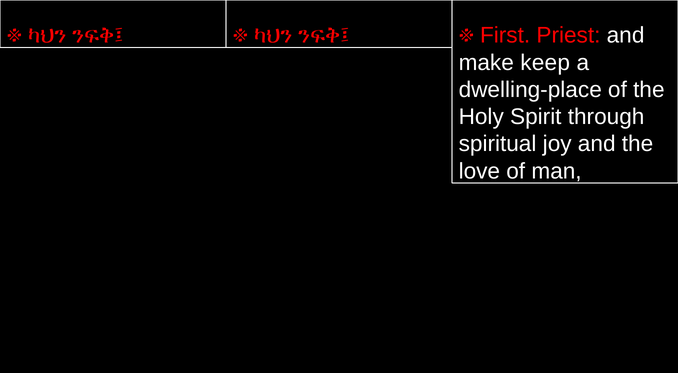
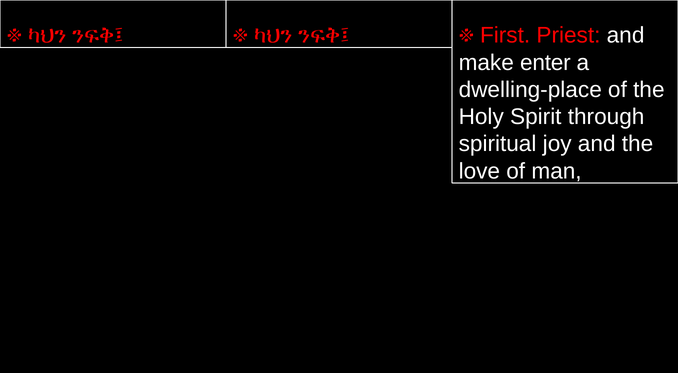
keep: keep -> enter
